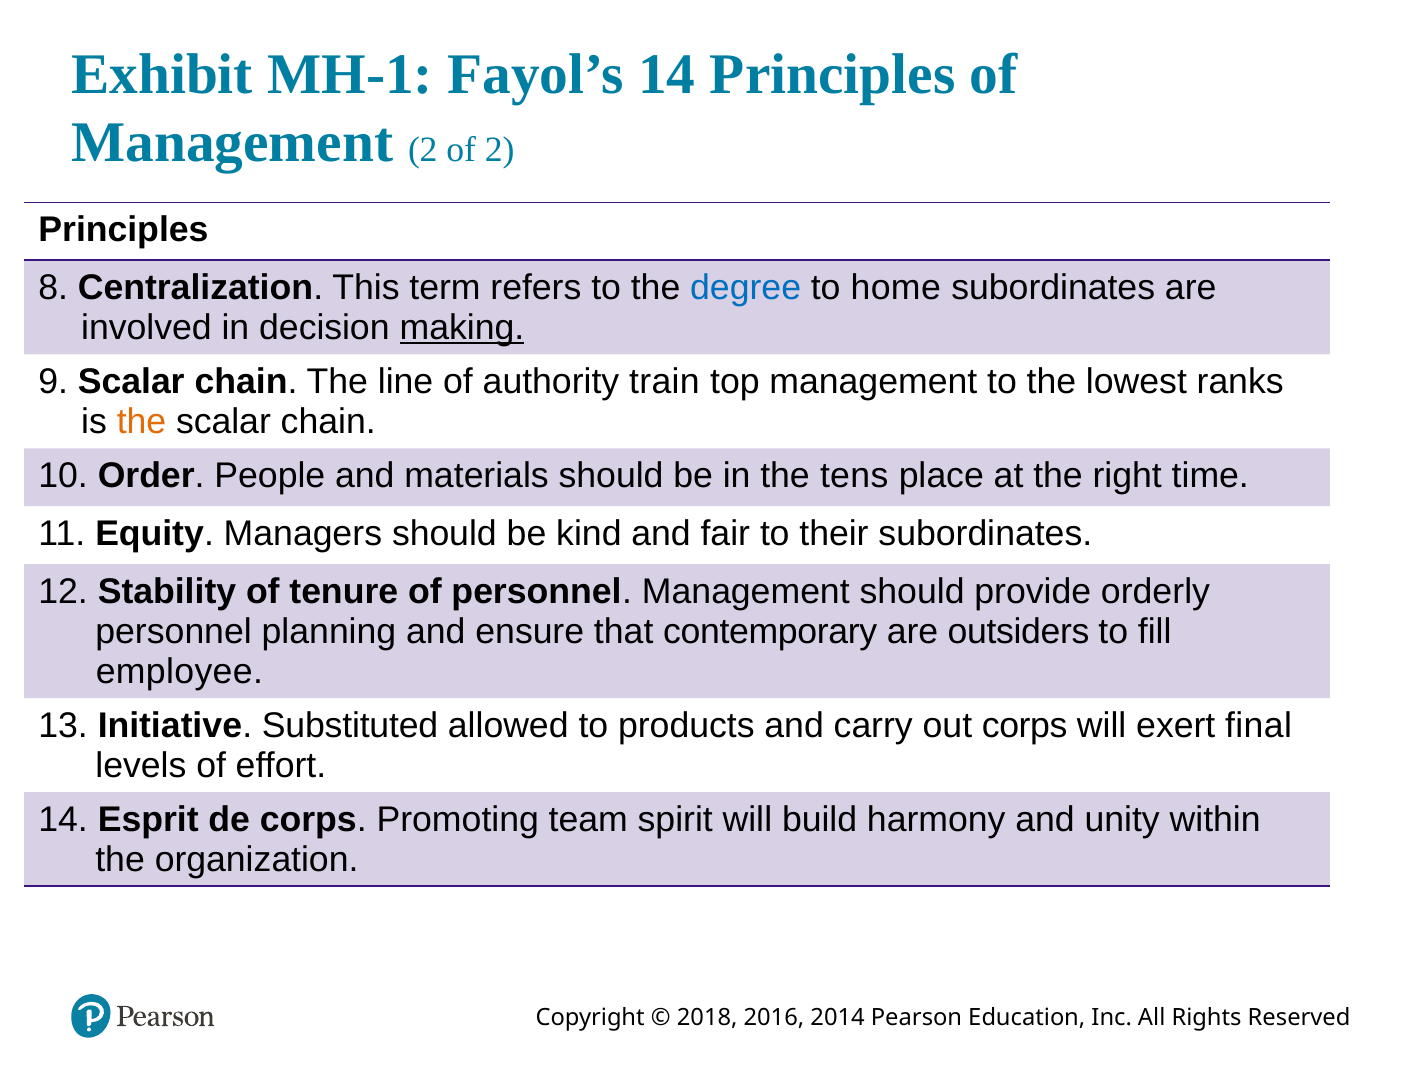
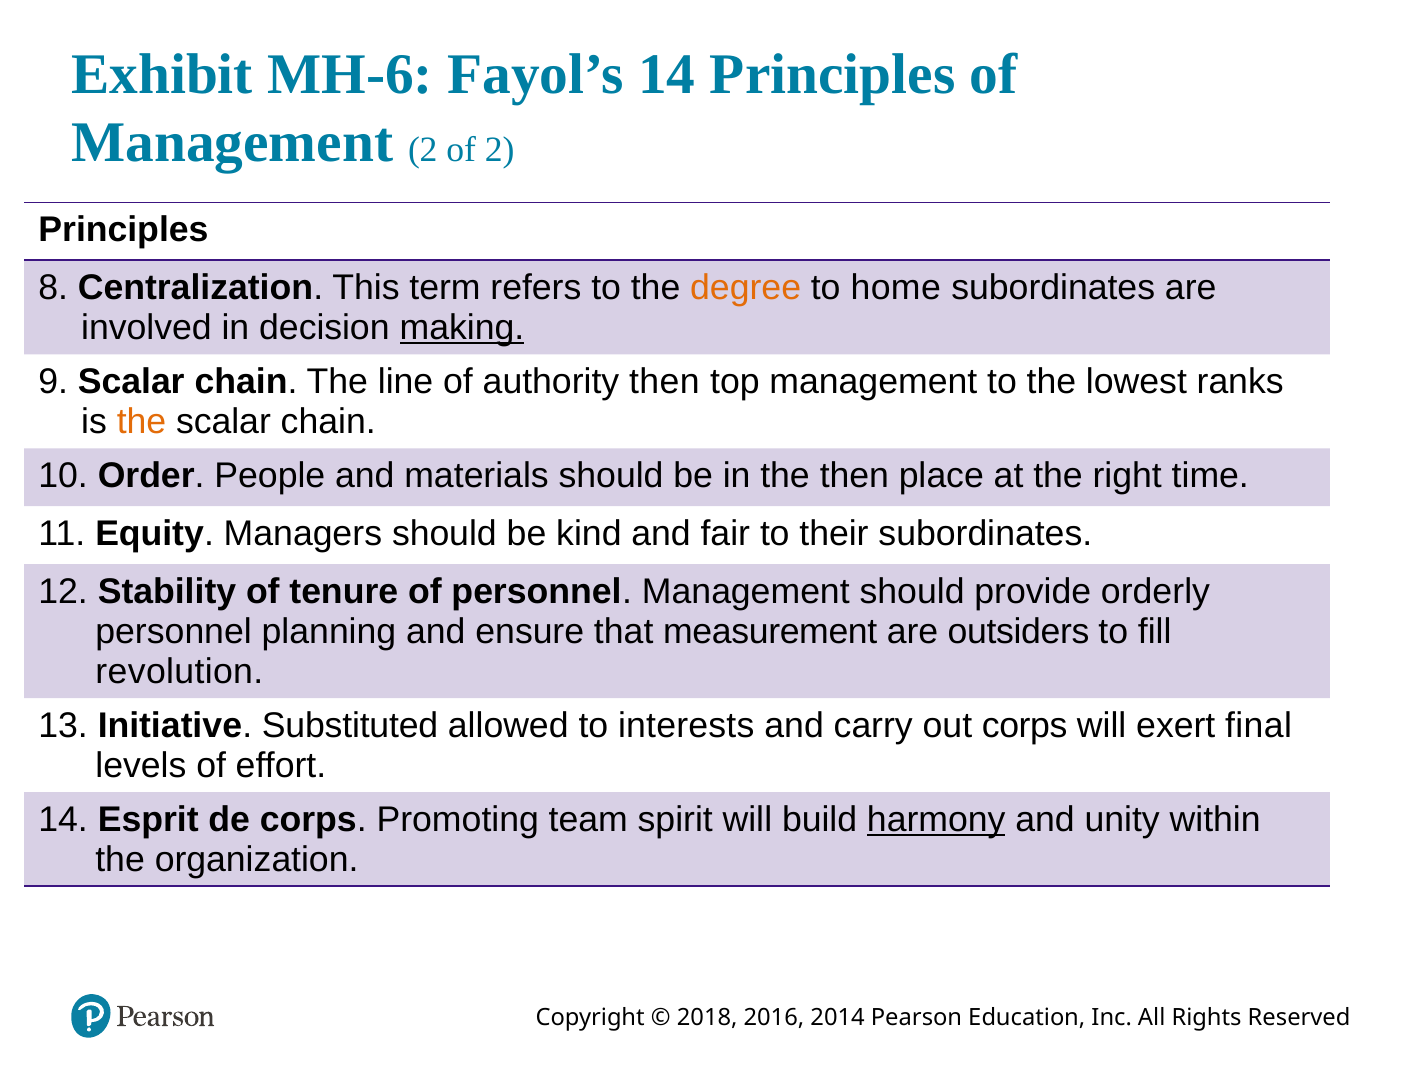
MH-1: MH-1 -> MH-6
degree colour: blue -> orange
authority train: train -> then
the tens: tens -> then
contemporary: contemporary -> measurement
employee: employee -> revolution
products: products -> interests
harmony underline: none -> present
